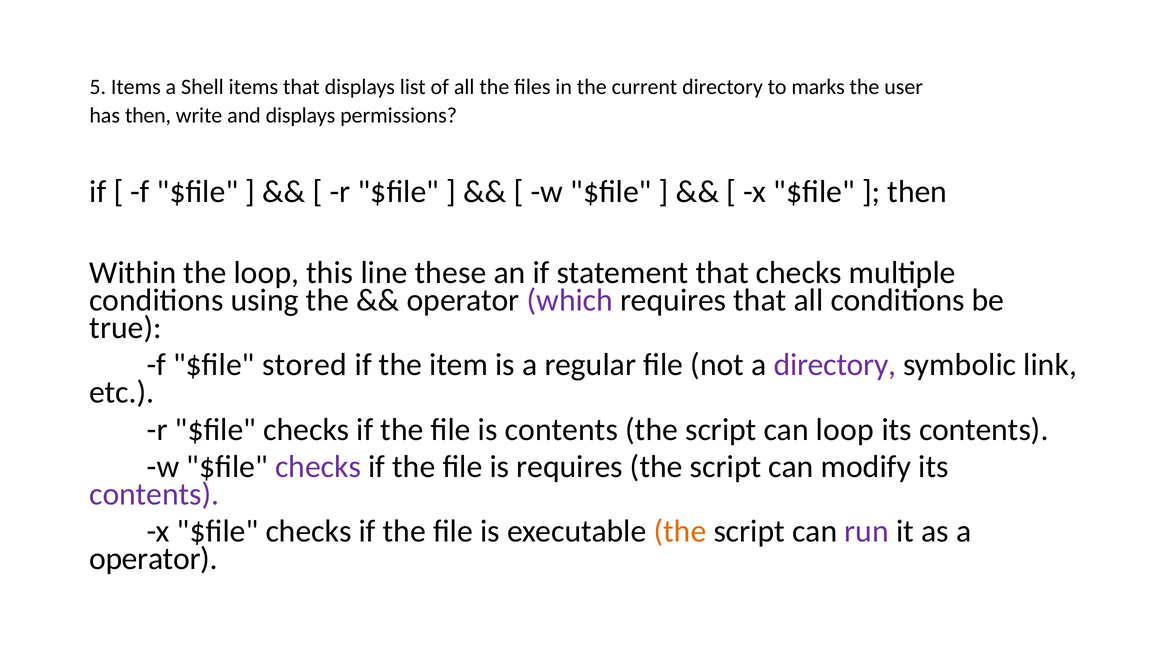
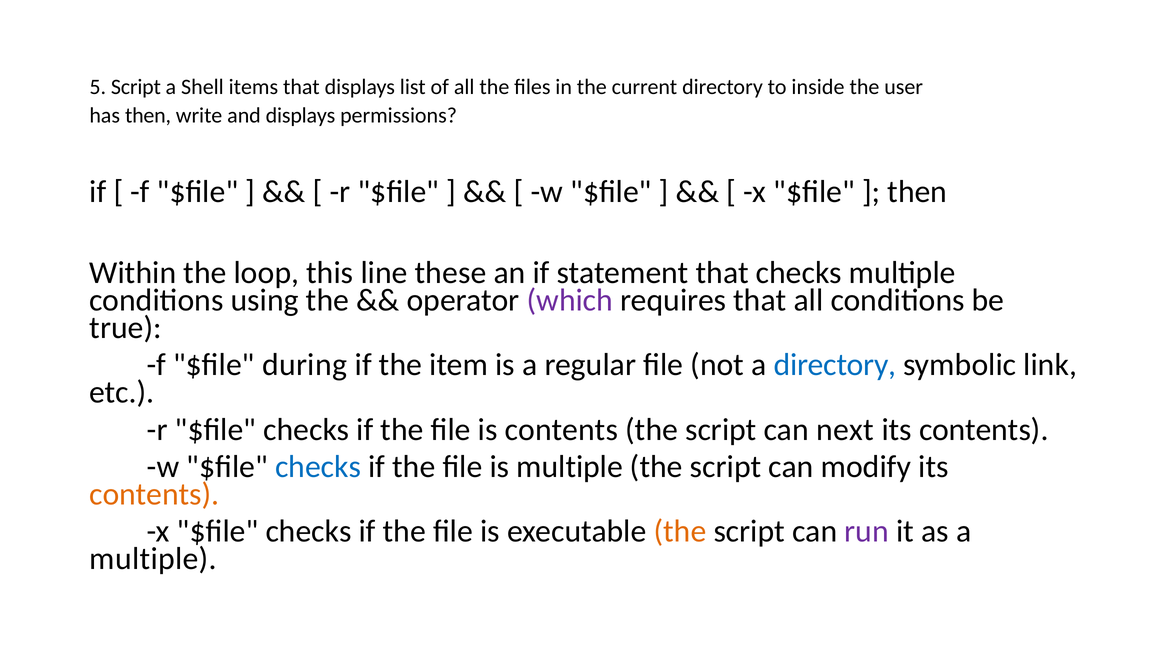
5 Items: Items -> Script
marks: marks -> inside
stored: stored -> during
directory at (835, 365) colour: purple -> blue
can loop: loop -> next
checks at (318, 467) colour: purple -> blue
is requires: requires -> multiple
contents at (154, 494) colour: purple -> orange
operator at (153, 559): operator -> multiple
